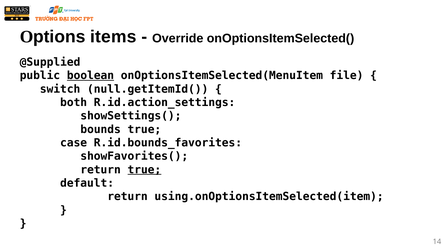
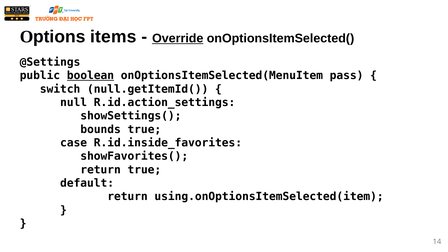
Override underline: none -> present
@Supplied: @Supplied -> @Settings
file: file -> pass
both: both -> null
R.id.bounds_favorites: R.id.bounds_favorites -> R.id.inside_favorites
true at (144, 170) underline: present -> none
